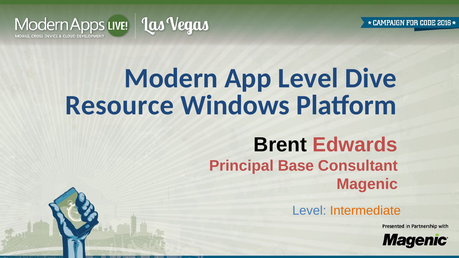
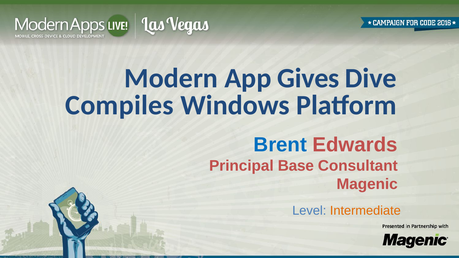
App Level: Level -> Gives
Resource: Resource -> Compiles
Brent colour: black -> blue
